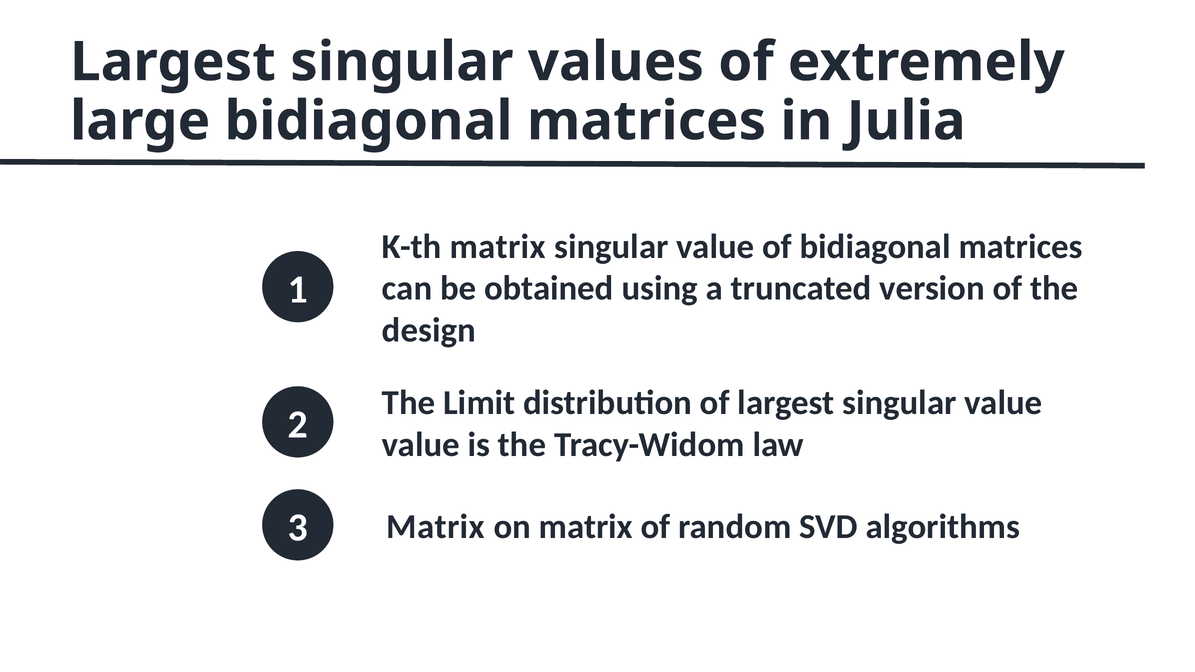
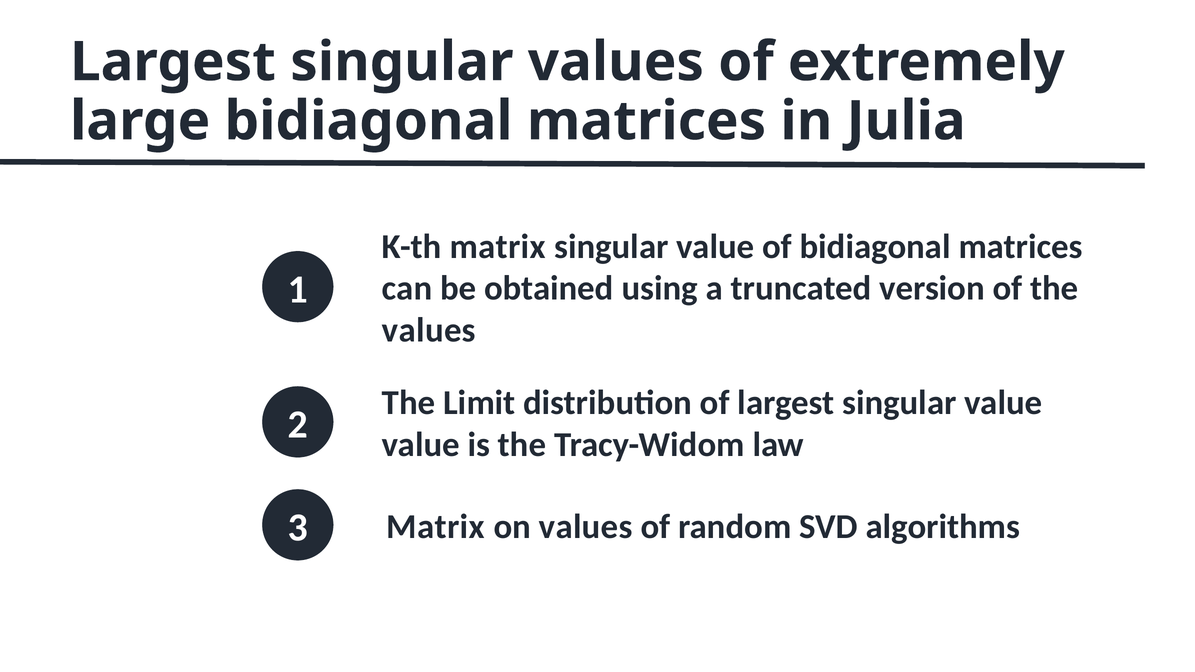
design at (429, 330): design -> values
on matrix: matrix -> values
